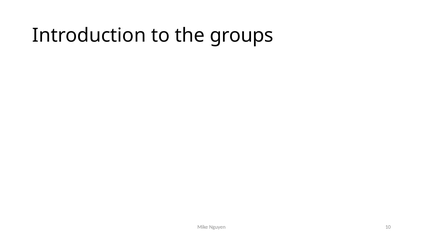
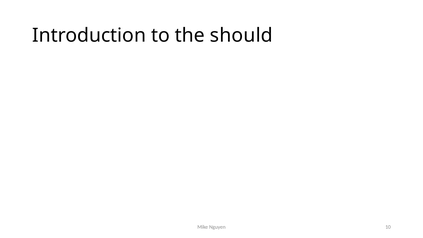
groups: groups -> should
